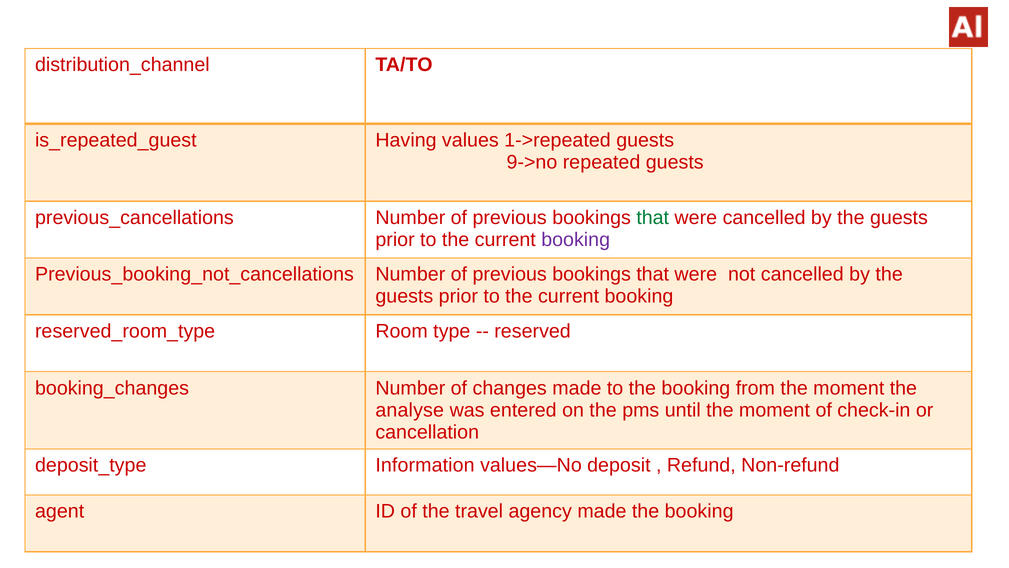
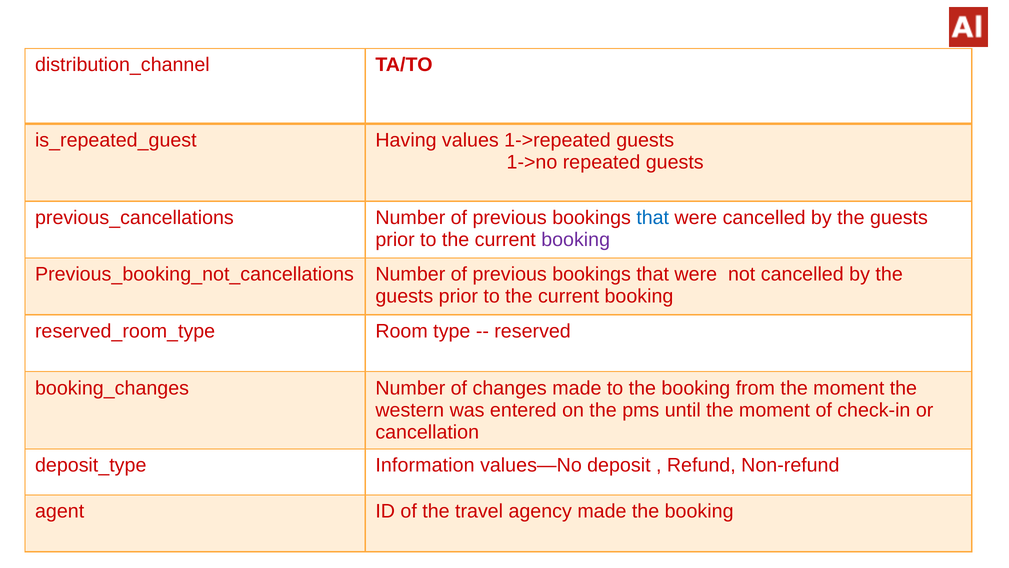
9->no: 9->no -> 1->no
that at (653, 217) colour: green -> blue
analyse: analyse -> western
